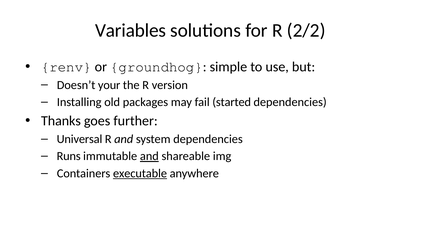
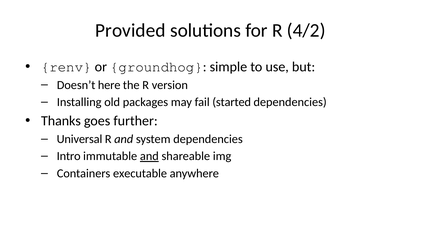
Variables: Variables -> Provided
2/2: 2/2 -> 4/2
your: your -> here
Runs: Runs -> Intro
executable underline: present -> none
